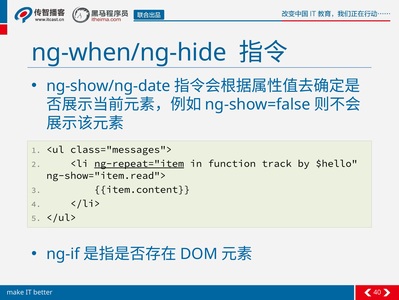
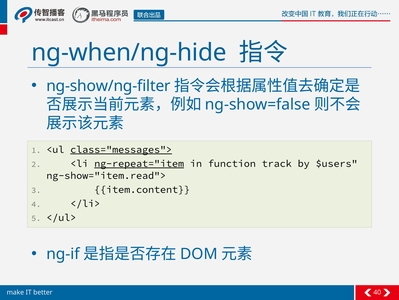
ng-show/ng-date: ng-show/ng-date -> ng-show/ng-filter
class="messages"> underline: none -> present
$hello: $hello -> $users
